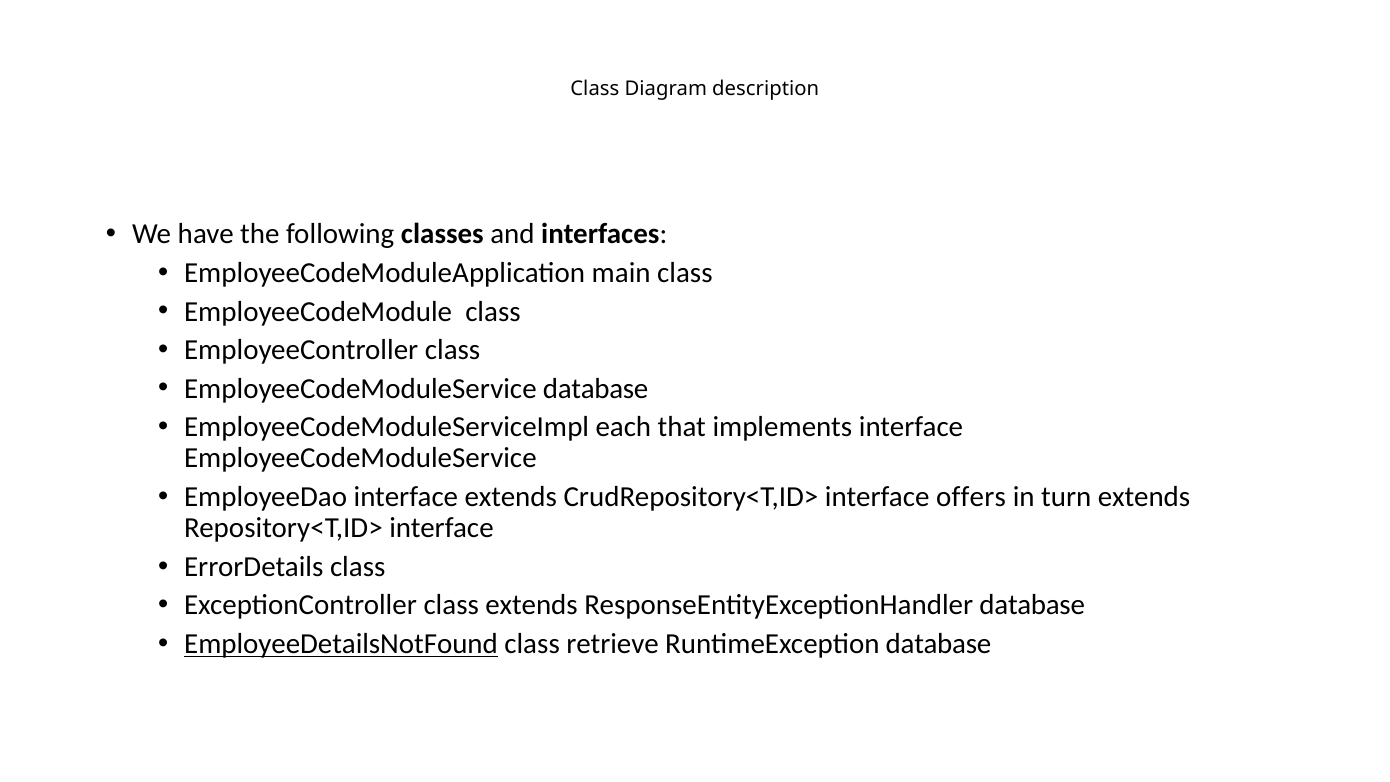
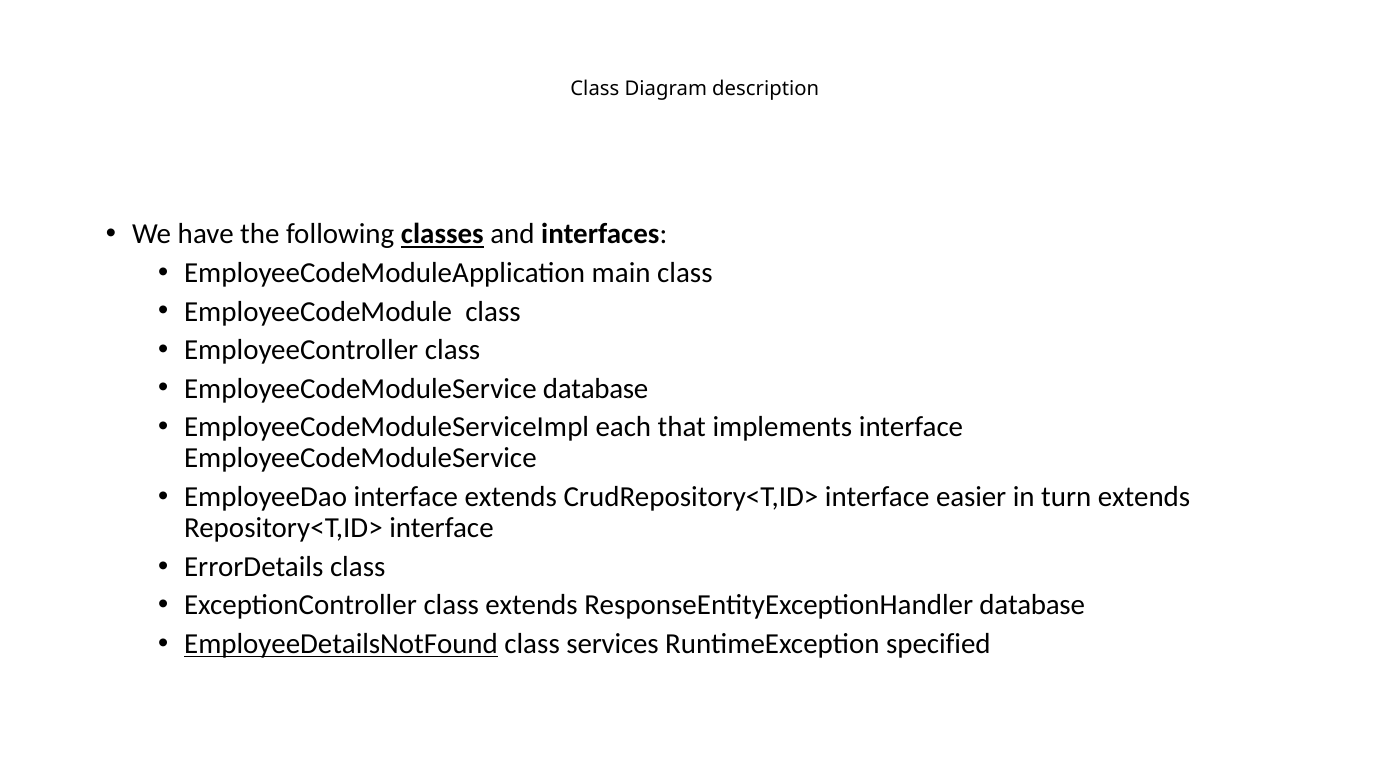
classes underline: none -> present
offers: offers -> easier
retrieve: retrieve -> services
RuntimeException database: database -> specified
